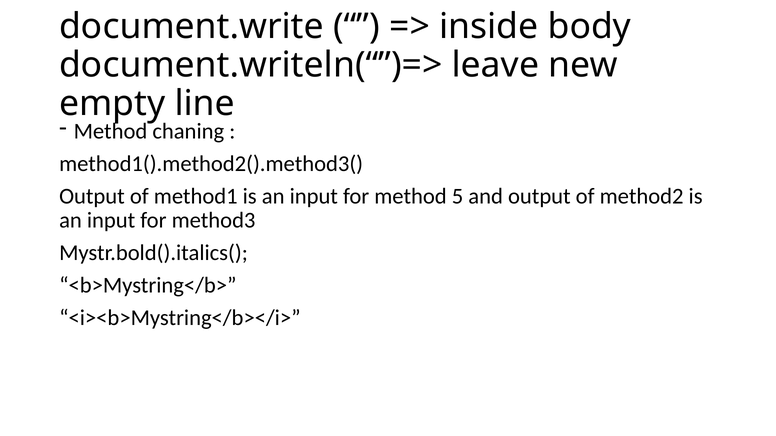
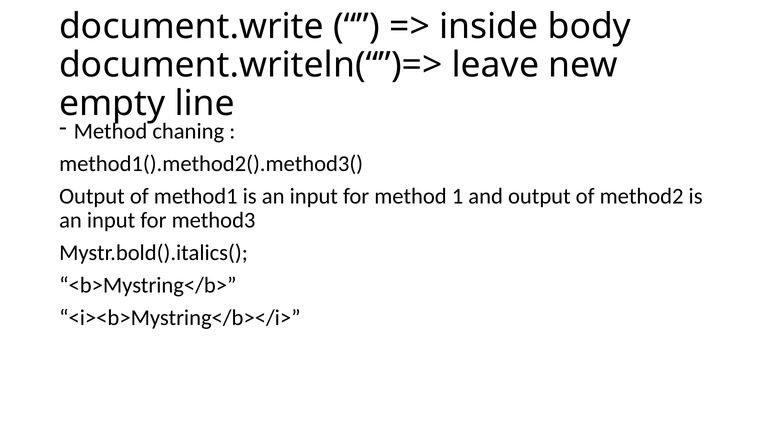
5: 5 -> 1
